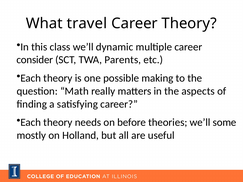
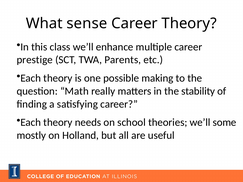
travel: travel -> sense
dynamic: dynamic -> enhance
consider: consider -> prestige
aspects: aspects -> stability
before: before -> school
